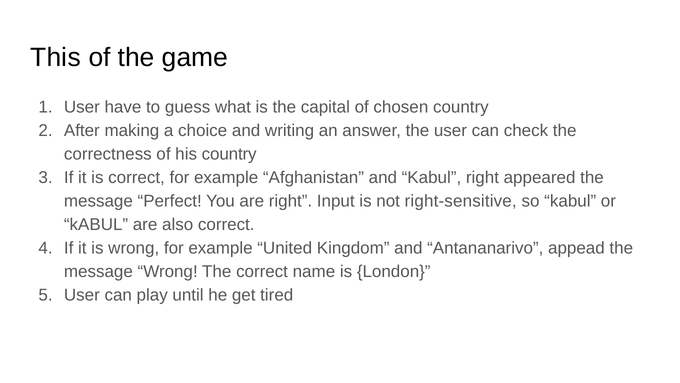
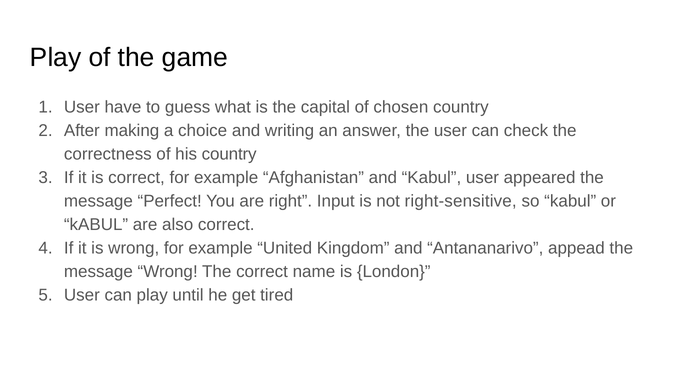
This at (55, 58): This -> Play
Kabul right: right -> user
